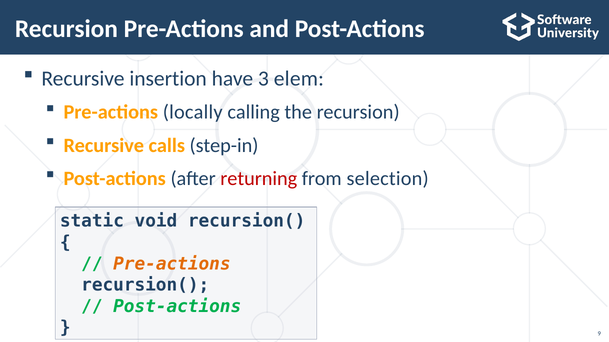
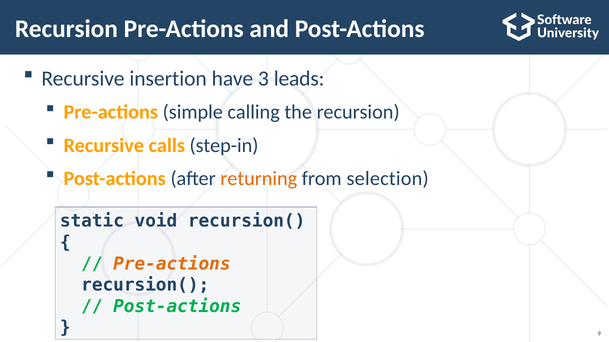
elem: elem -> leads
locally: locally -> simple
returning colour: red -> orange
